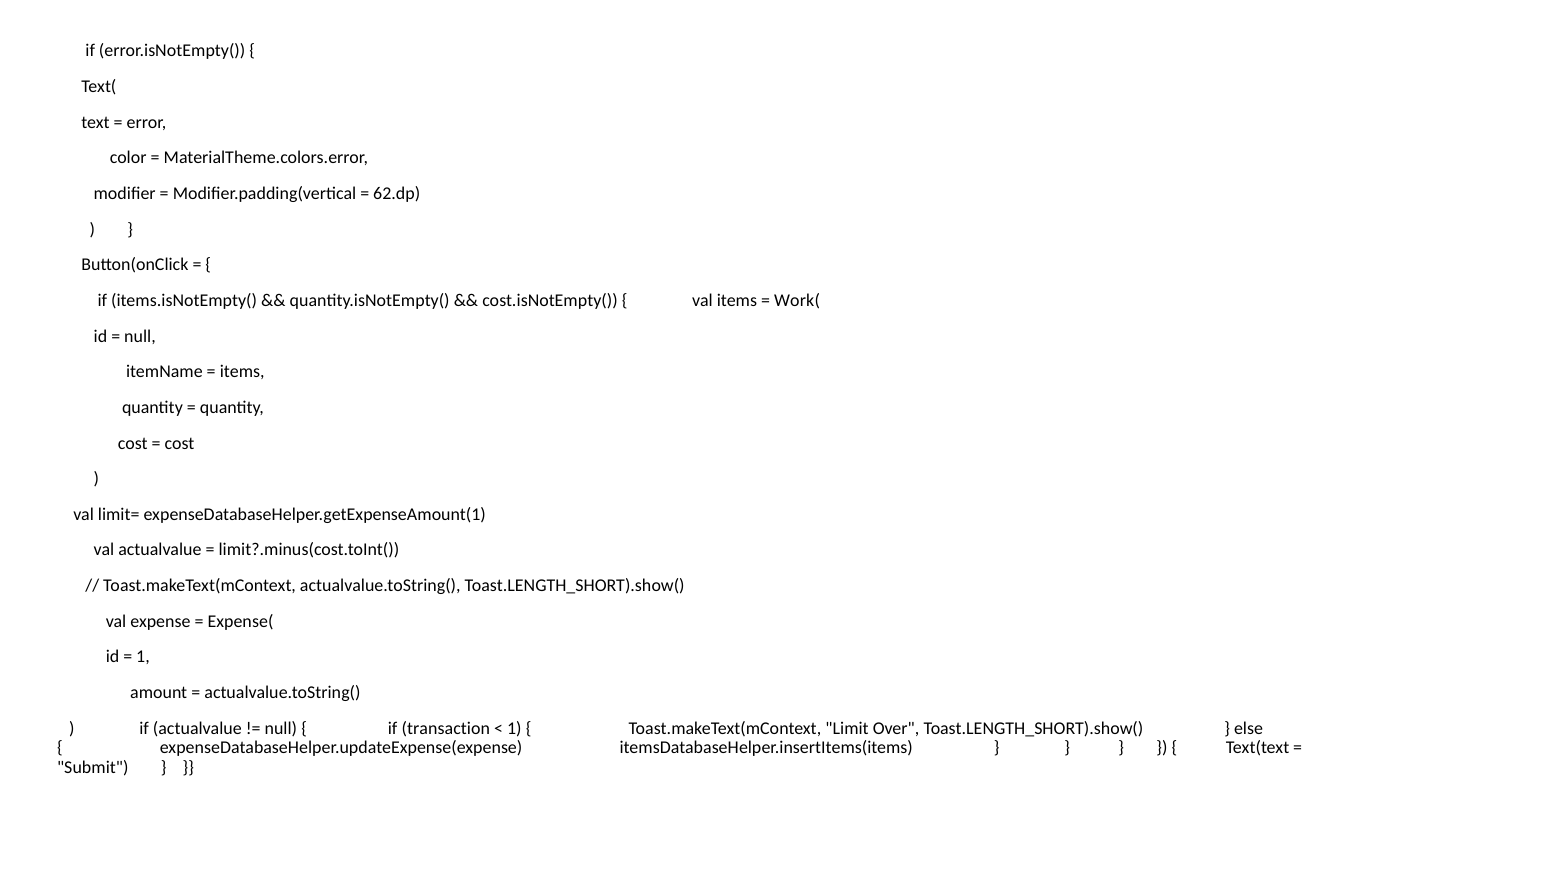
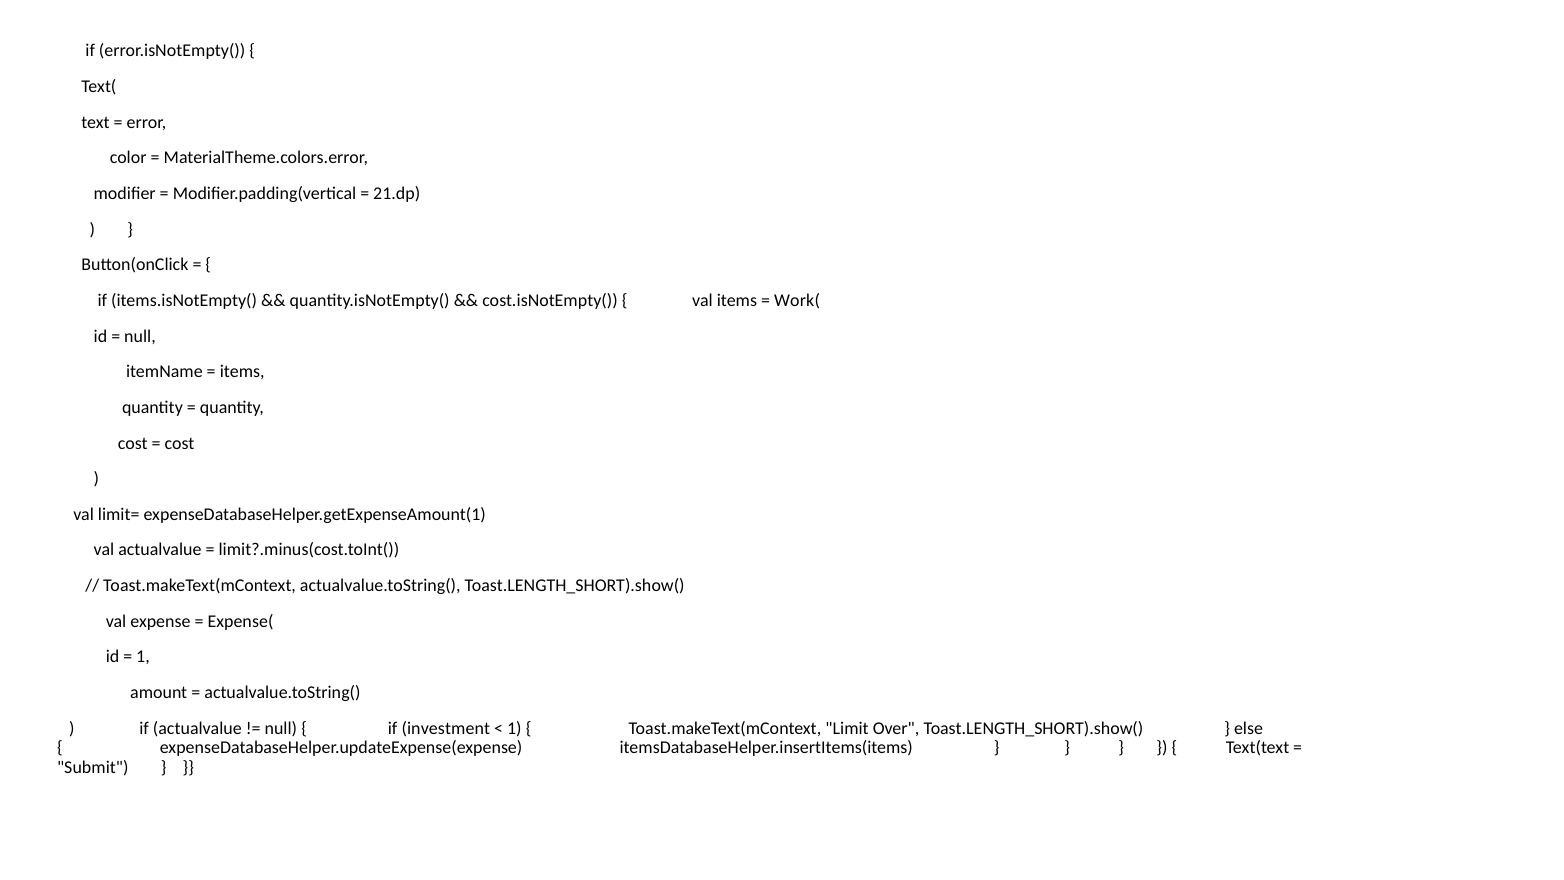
62.dp: 62.dp -> 21.dp
transaction: transaction -> investment
